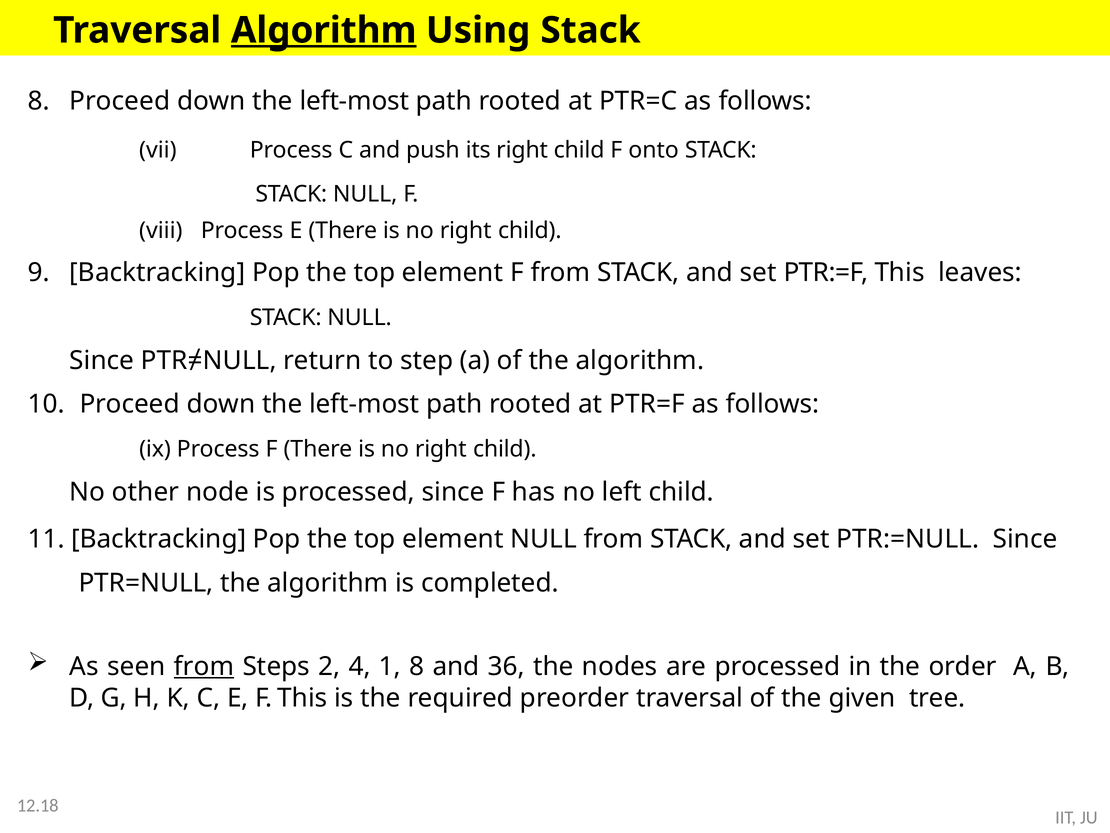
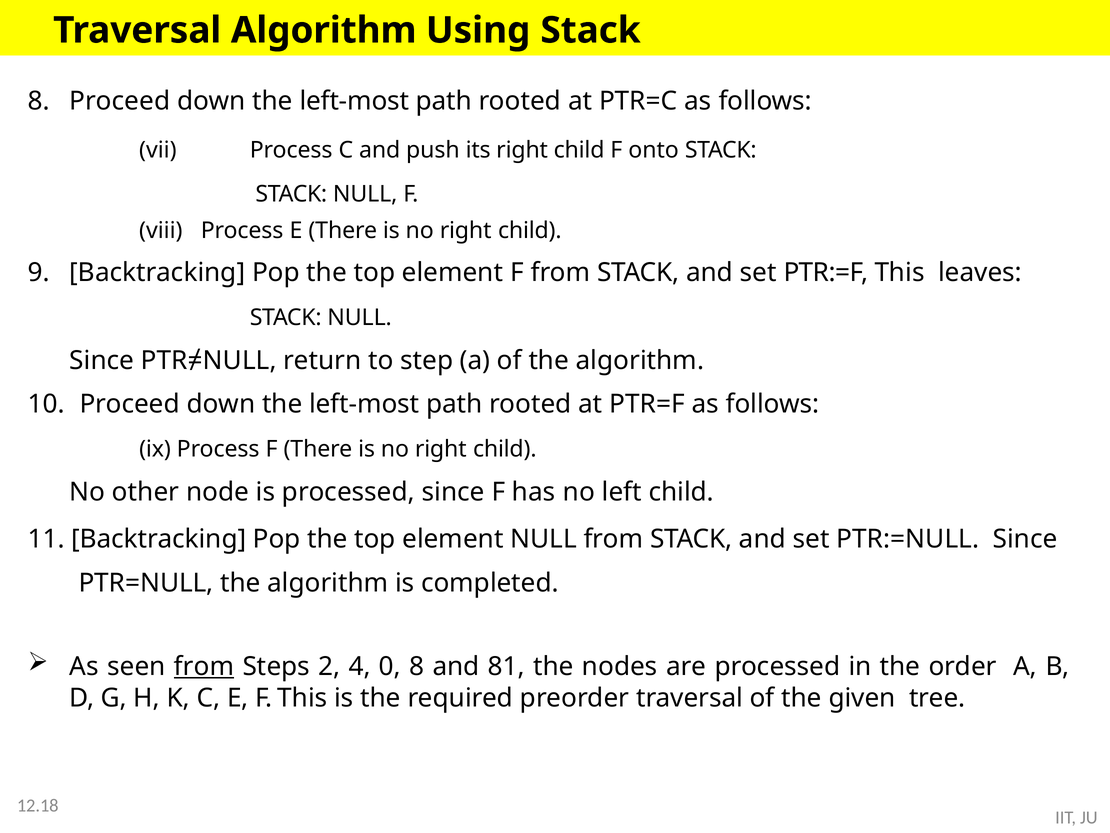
Algorithm at (324, 30) underline: present -> none
1: 1 -> 0
36: 36 -> 81
